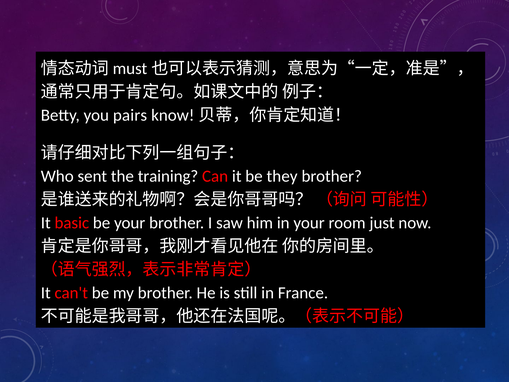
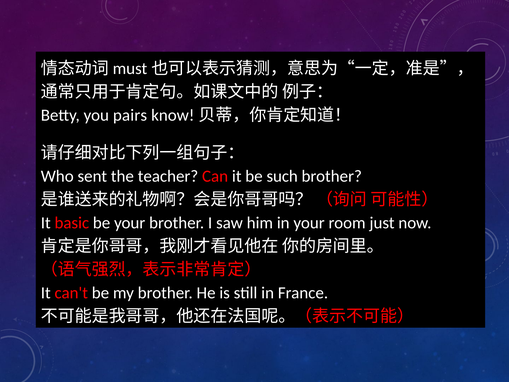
training: training -> teacher
they: they -> such
